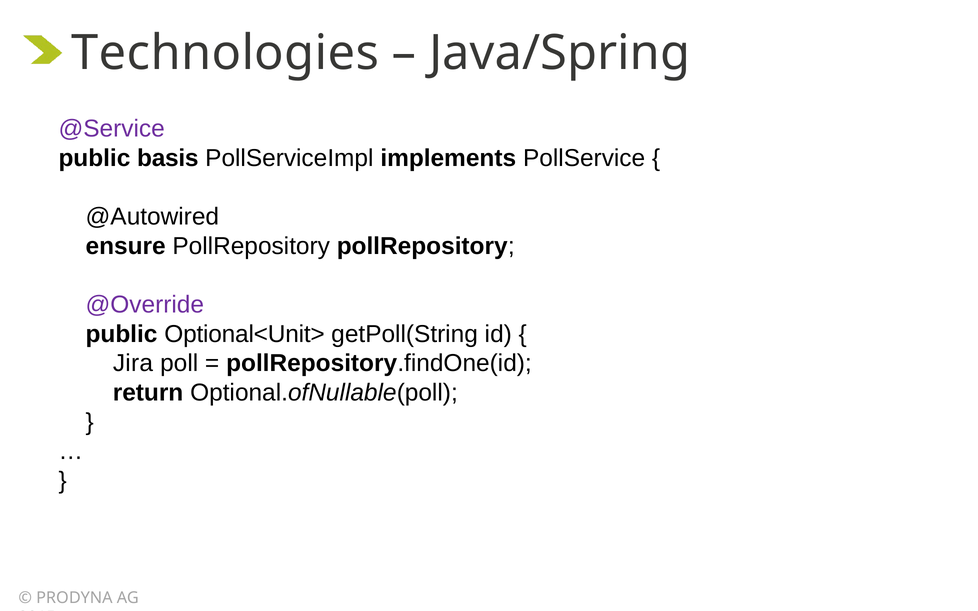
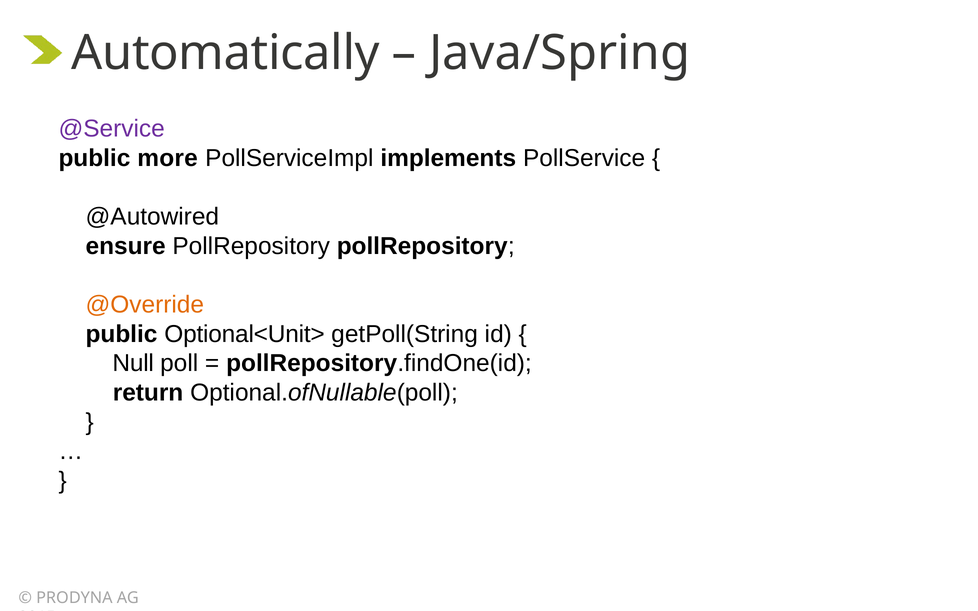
Technologies: Technologies -> Automatically
basis: basis -> more
@Override colour: purple -> orange
Jira: Jira -> Null
